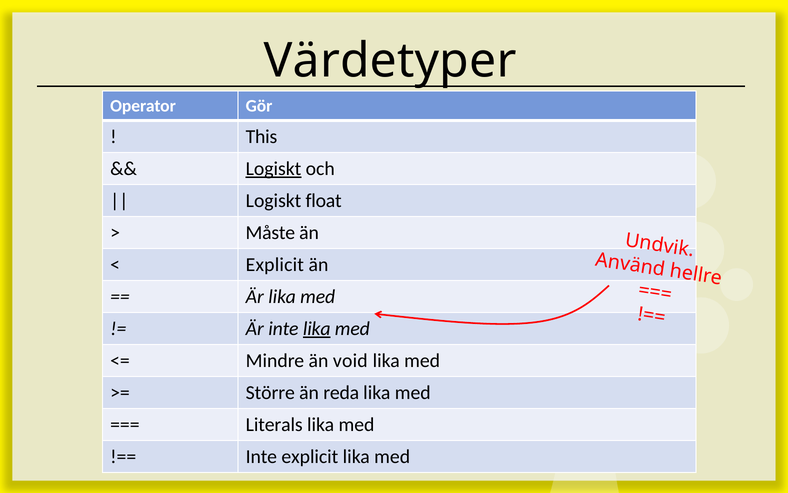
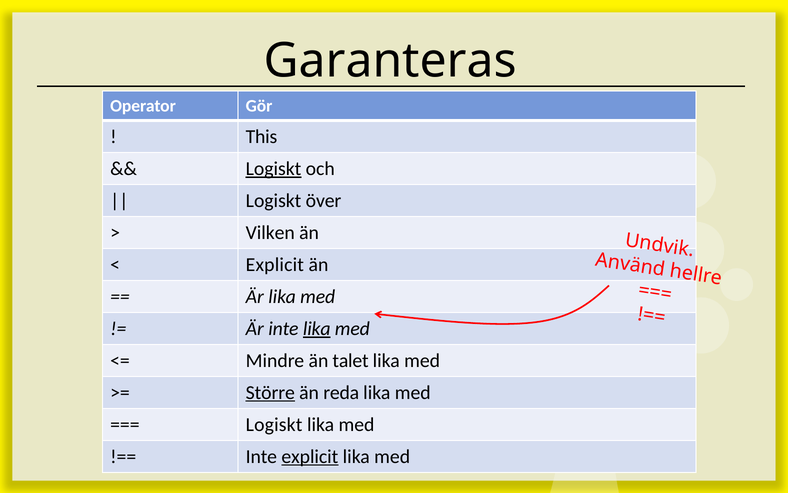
Värdetyper: Värdetyper -> Garanteras
float: float -> över
Måste: Måste -> Vilken
void: void -> talet
Större underline: none -> present
Literals at (274, 424): Literals -> Logiskt
explicit at (310, 456) underline: none -> present
